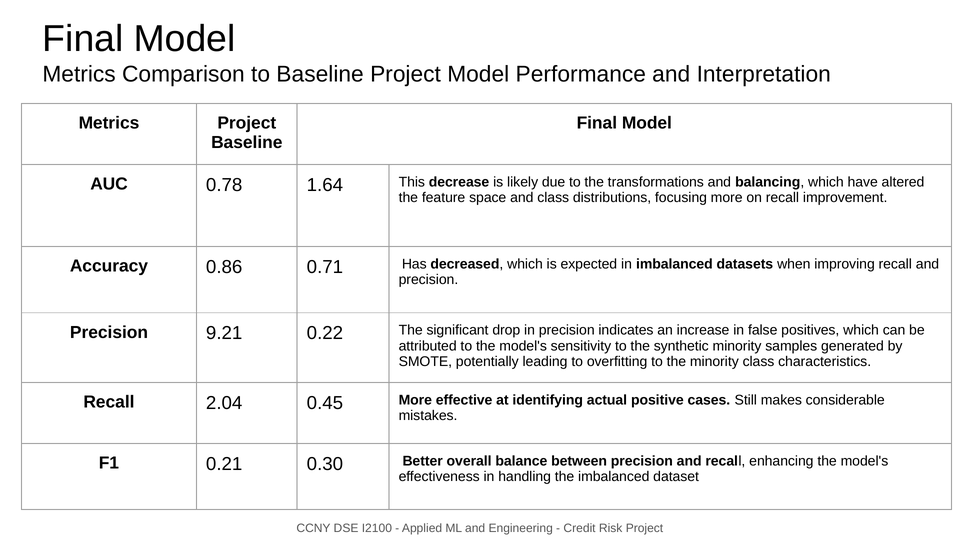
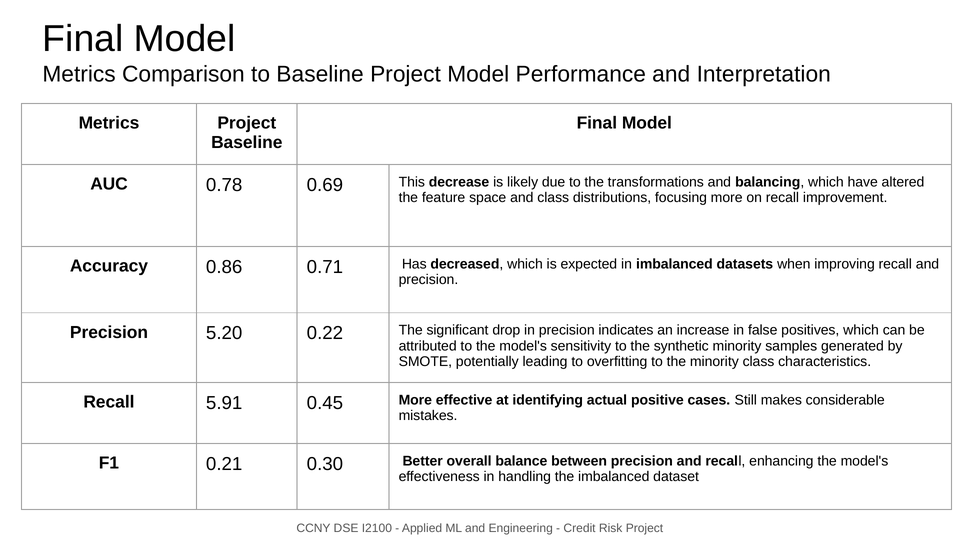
1.64: 1.64 -> 0.69
9.21: 9.21 -> 5.20
2.04: 2.04 -> 5.91
